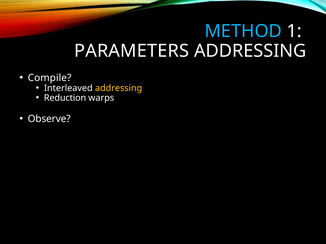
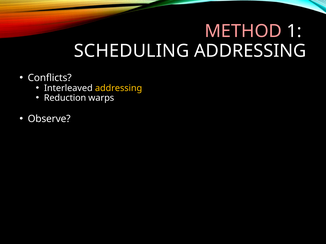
METHOD colour: light blue -> pink
PARAMETERS: PARAMETERS -> SCHEDULING
Compile: Compile -> Conflicts
